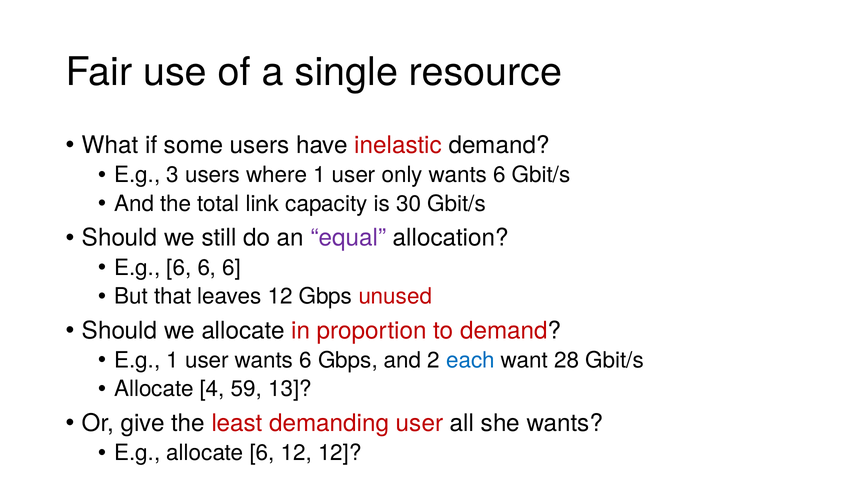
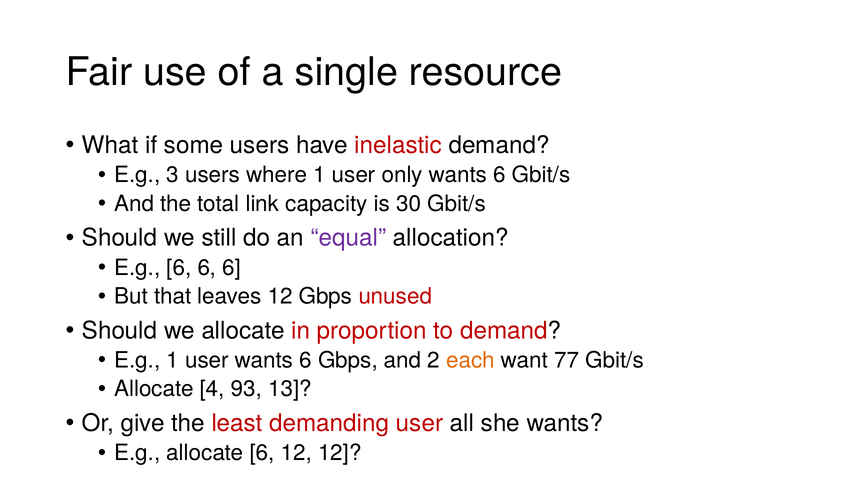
each colour: blue -> orange
28: 28 -> 77
59: 59 -> 93
